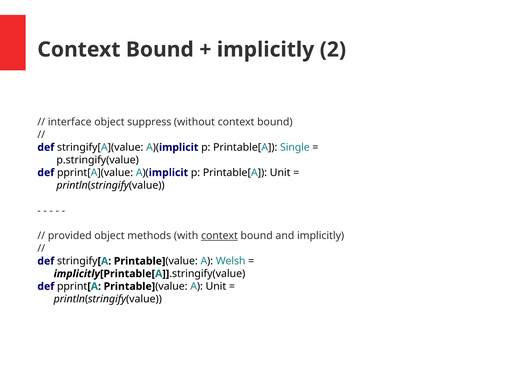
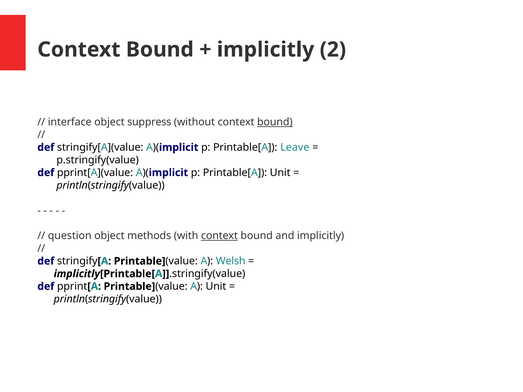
bound at (275, 122) underline: none -> present
Single: Single -> Leave
provided: provided -> question
